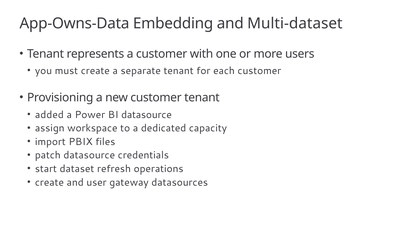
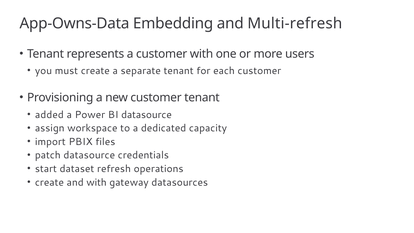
Multi-dataset: Multi-dataset -> Multi-refresh
and user: user -> with
